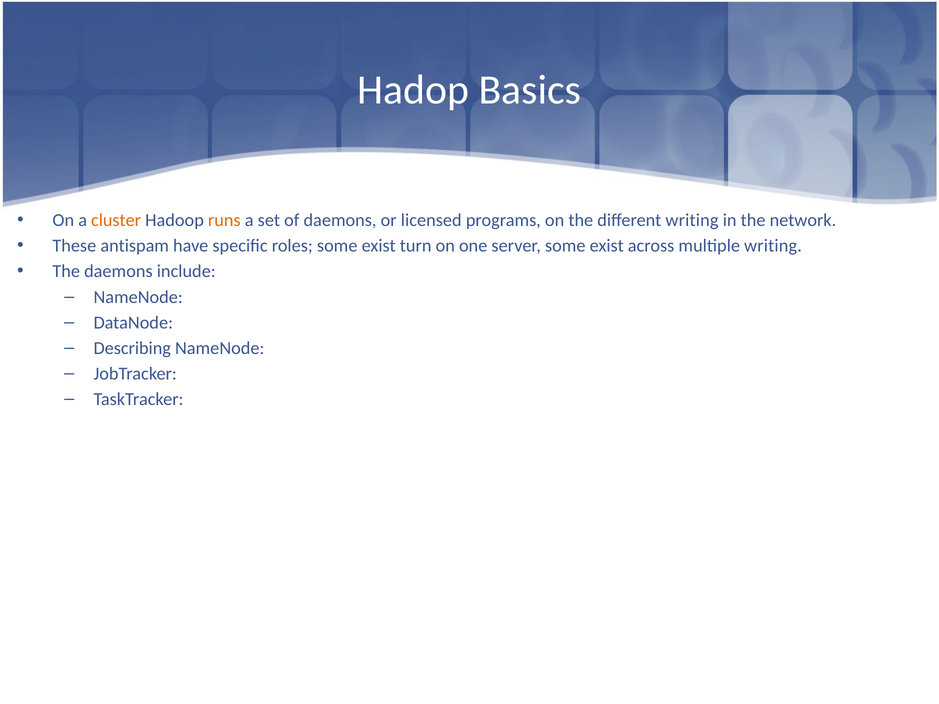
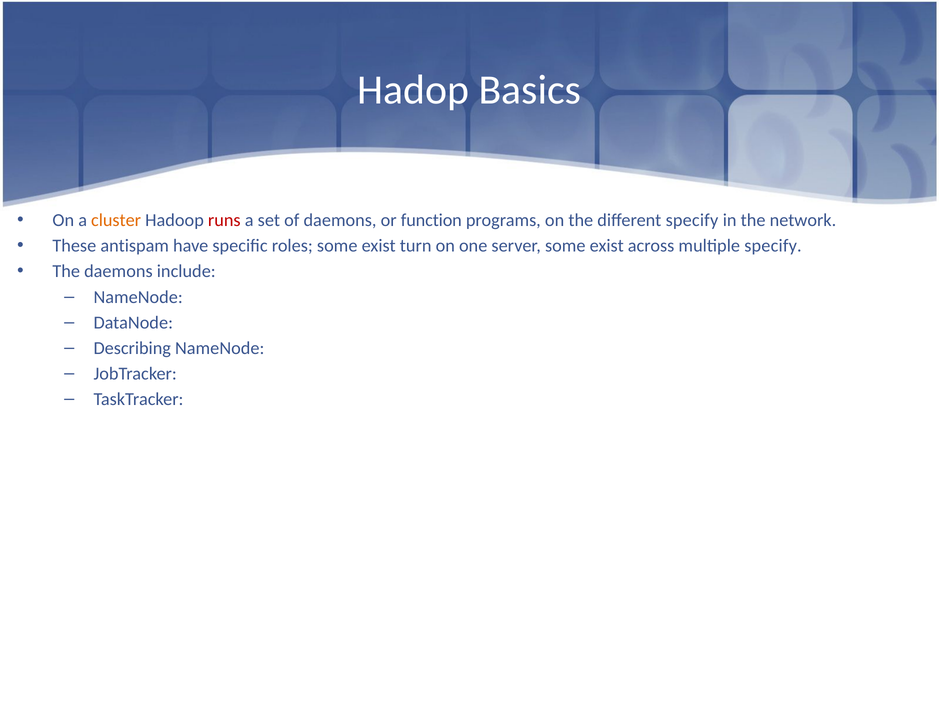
runs colour: orange -> red
licensed: licensed -> function
different writing: writing -> specify
multiple writing: writing -> specify
